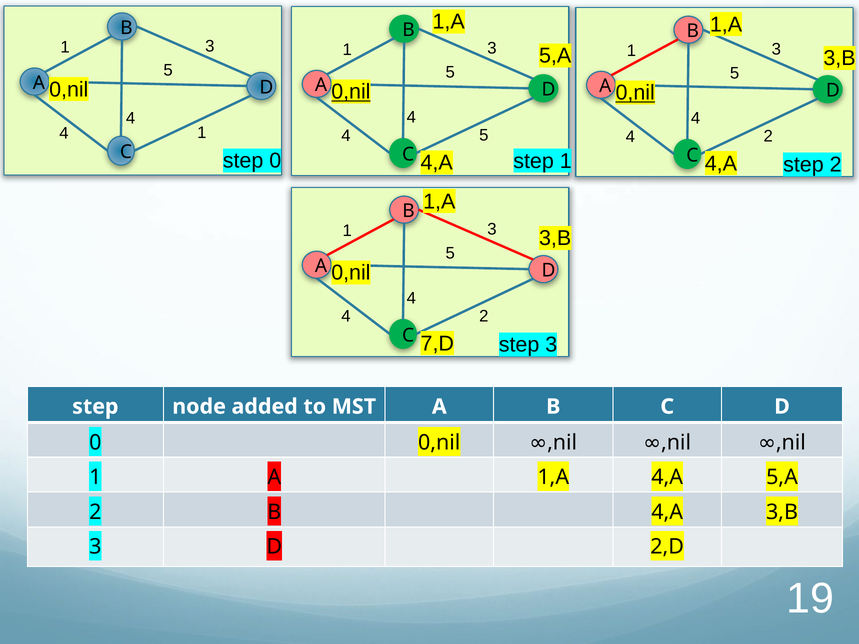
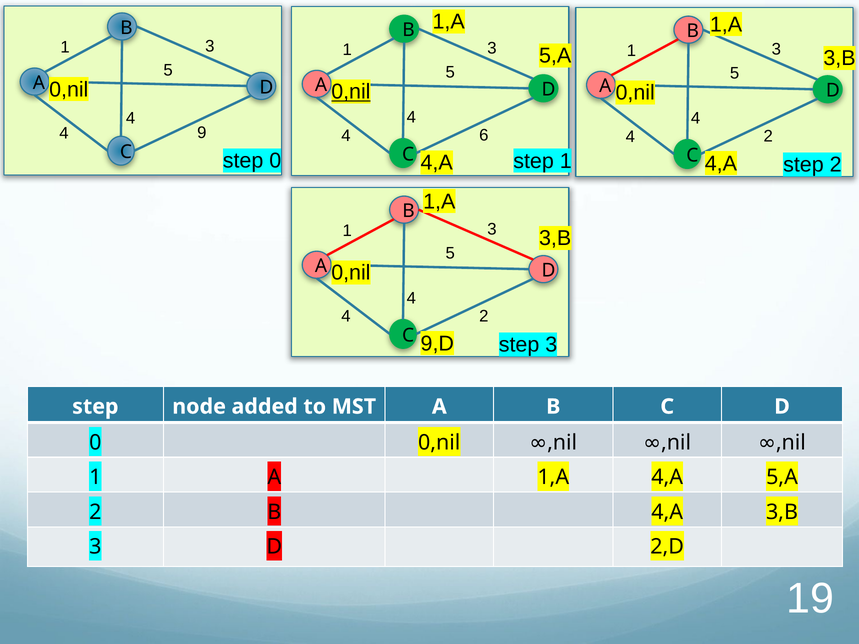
0,nil at (635, 93) underline: present -> none
4 1: 1 -> 9
5 at (484, 135): 5 -> 6
7,D: 7,D -> 9,D
